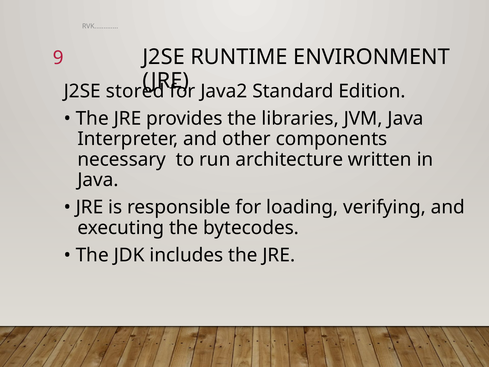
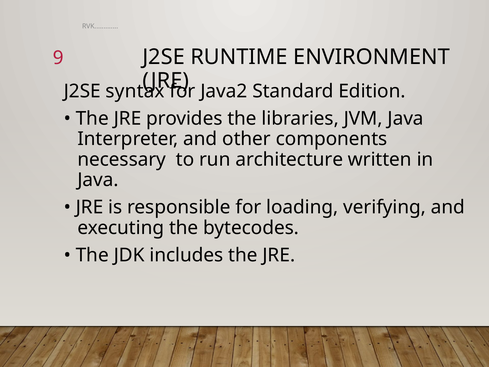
stored: stored -> syntax
